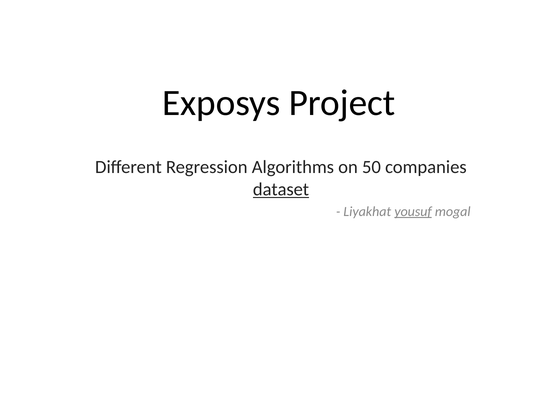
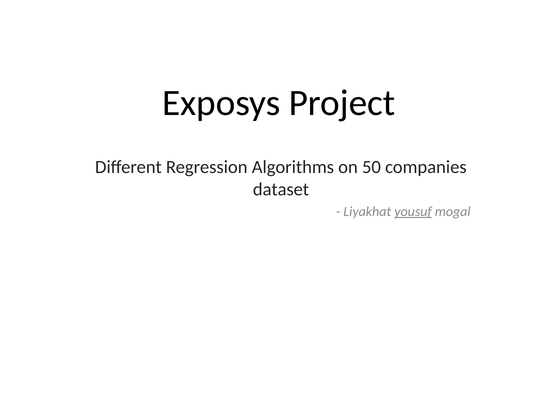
dataset underline: present -> none
